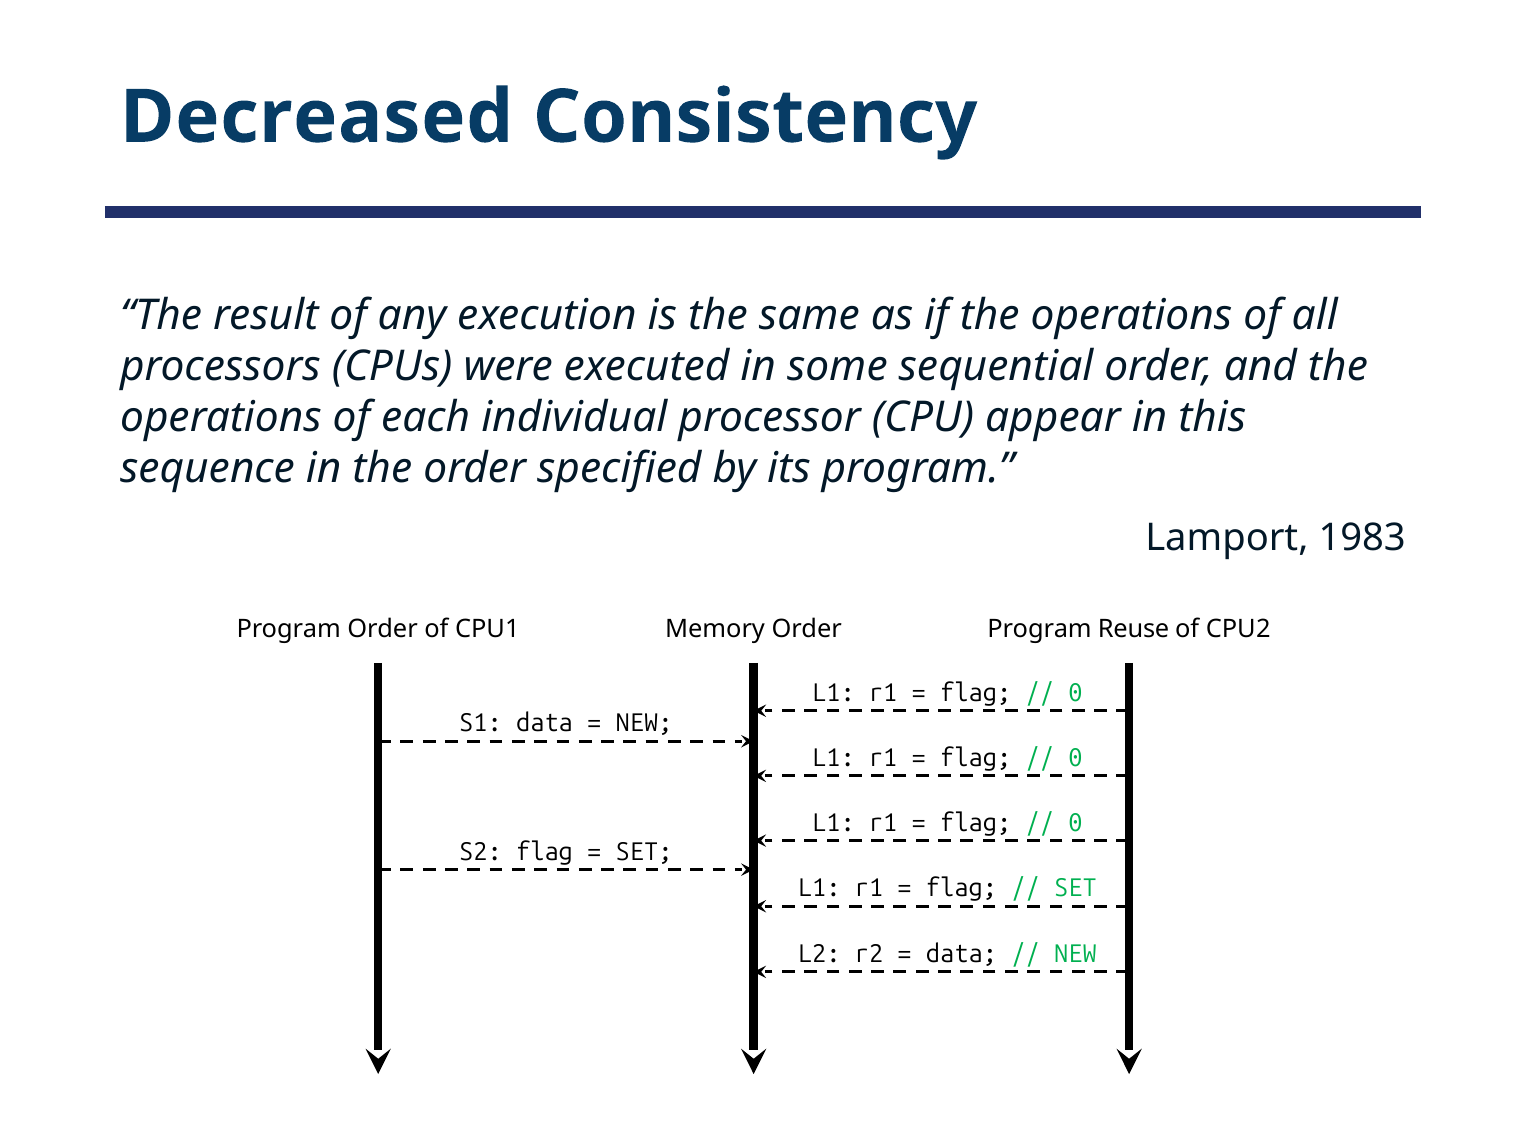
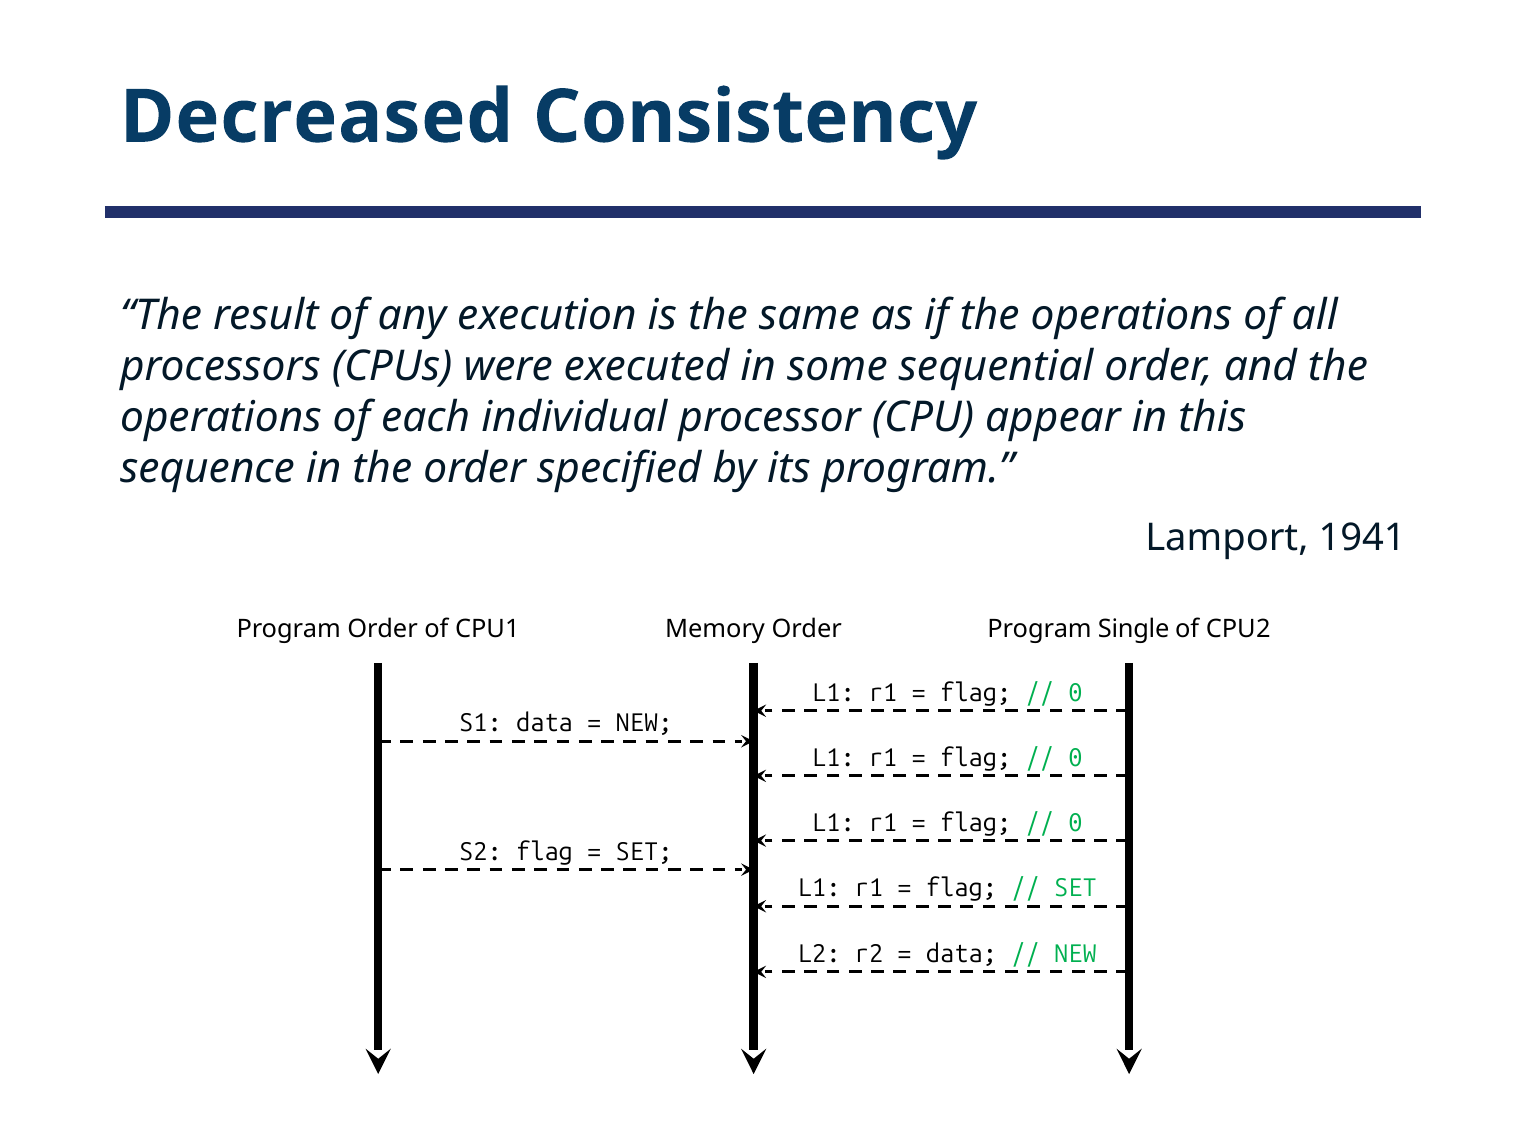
1983: 1983 -> 1941
Reuse: Reuse -> Single
